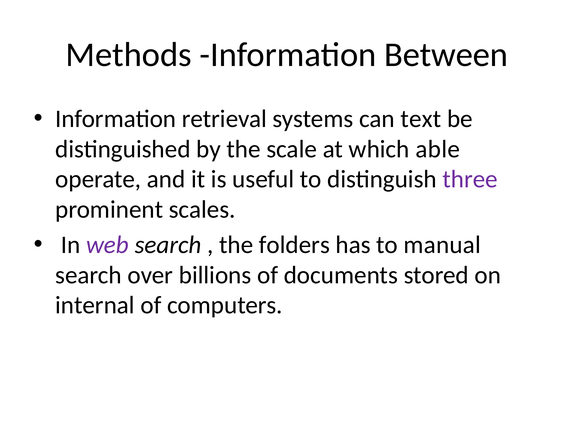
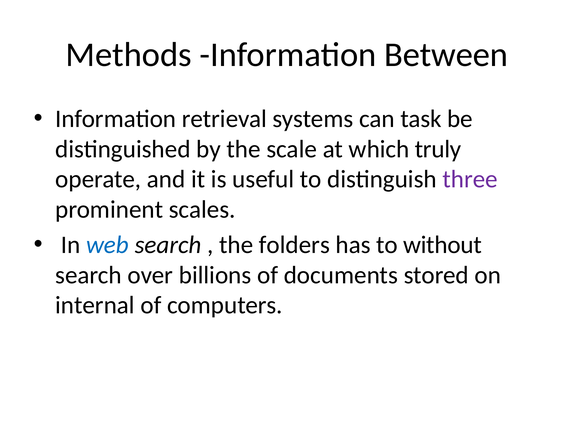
text: text -> task
able: able -> truly
web colour: purple -> blue
manual: manual -> without
